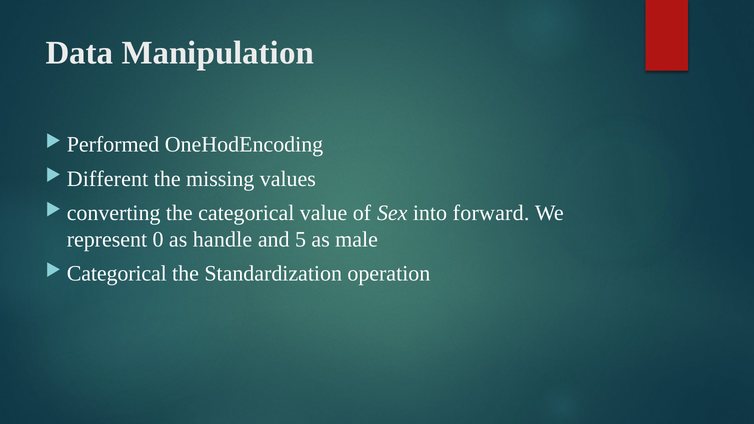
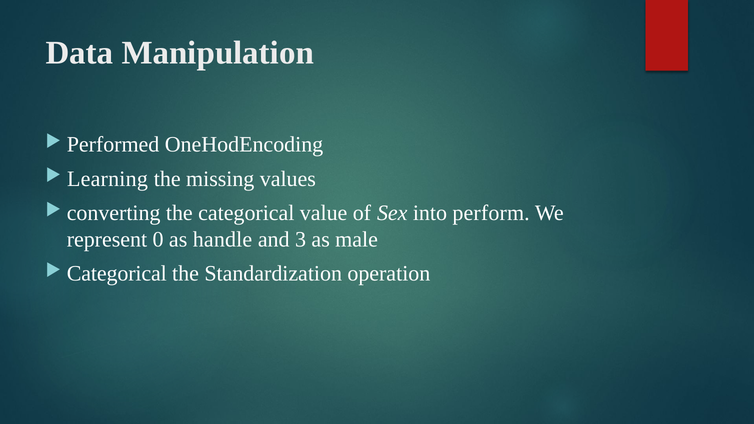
Different: Different -> Learning
forward: forward -> perform
5: 5 -> 3
